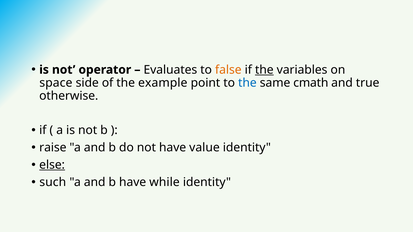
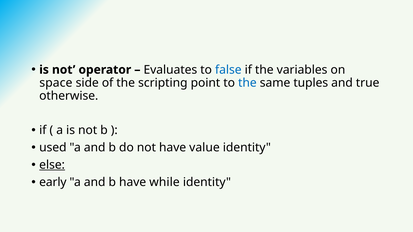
false colour: orange -> blue
the at (264, 70) underline: present -> none
example: example -> scripting
cmath: cmath -> tuples
raise: raise -> used
such: such -> early
